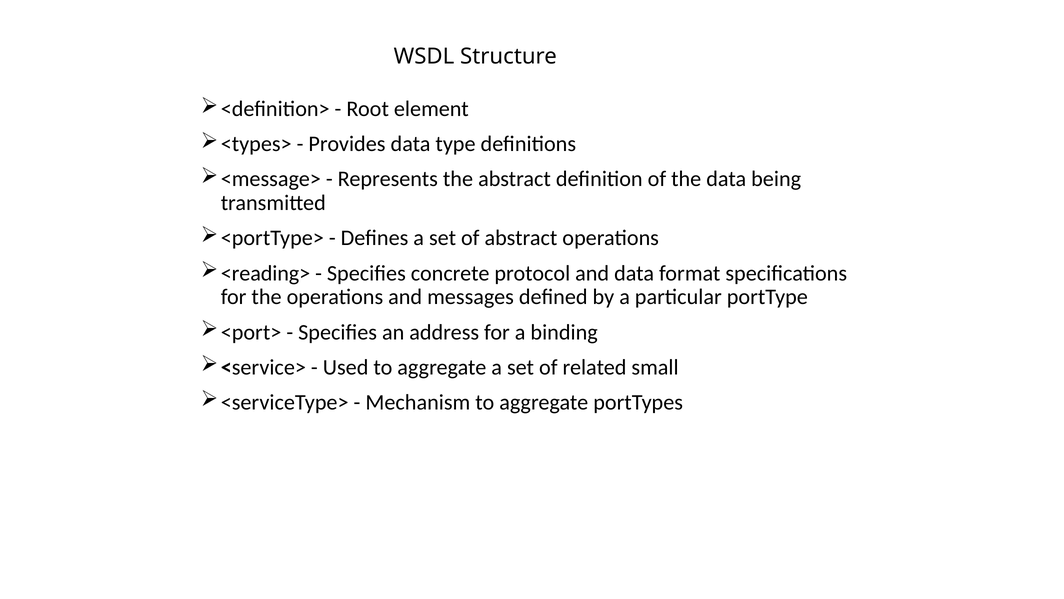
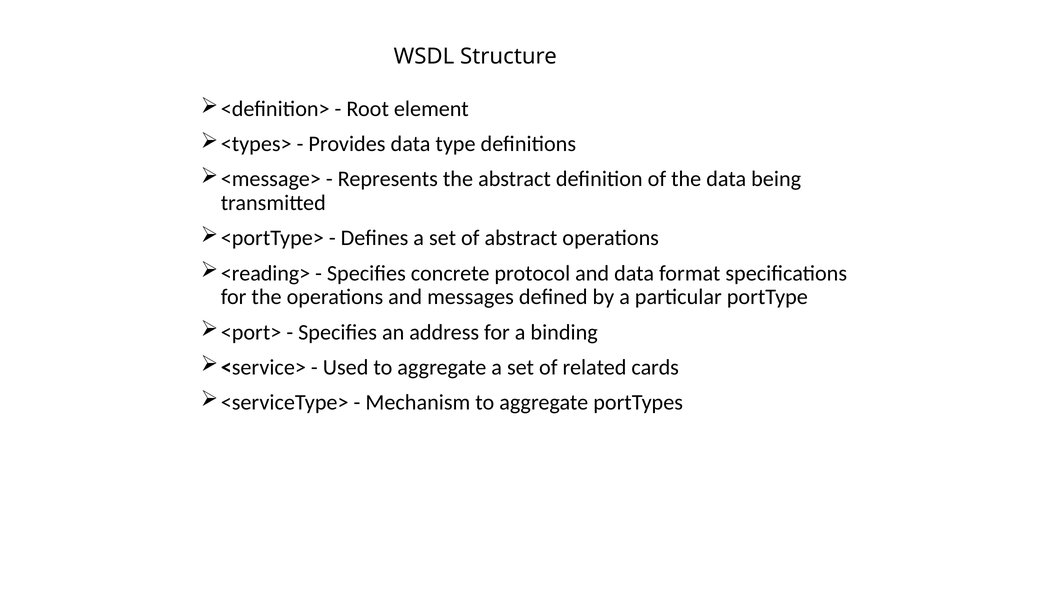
small: small -> cards
